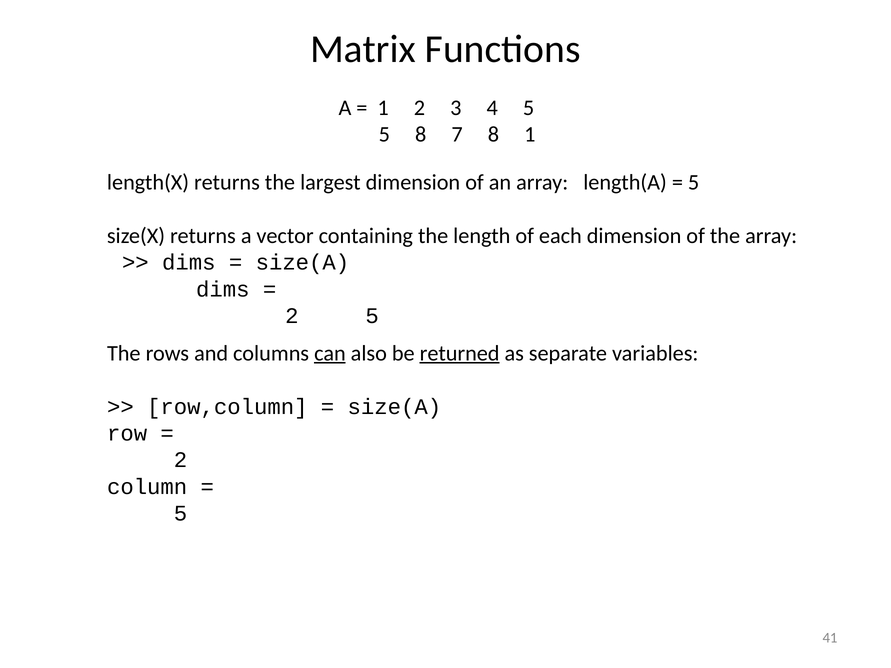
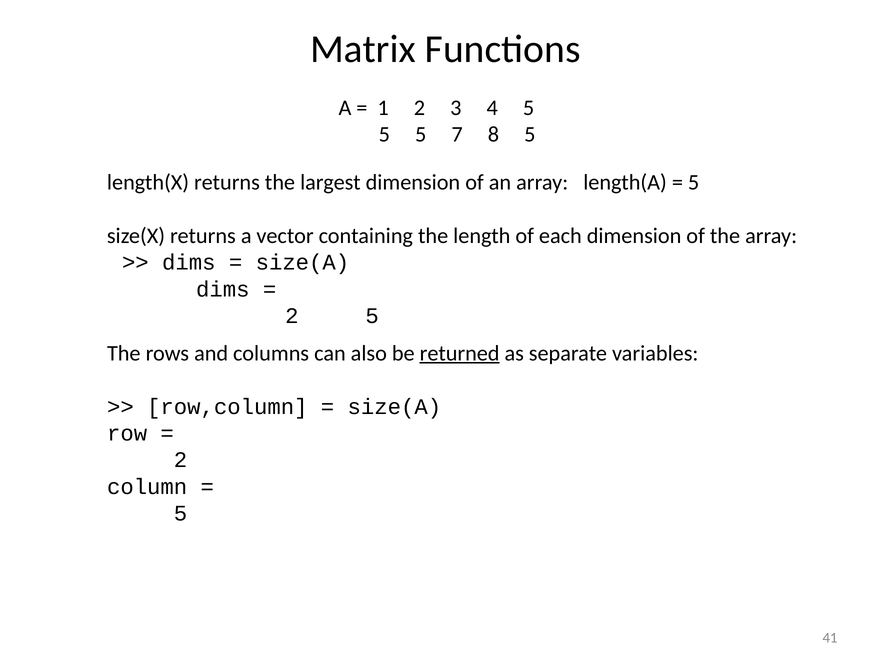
8 at (421, 135): 8 -> 5
8 1: 1 -> 5
can underline: present -> none
